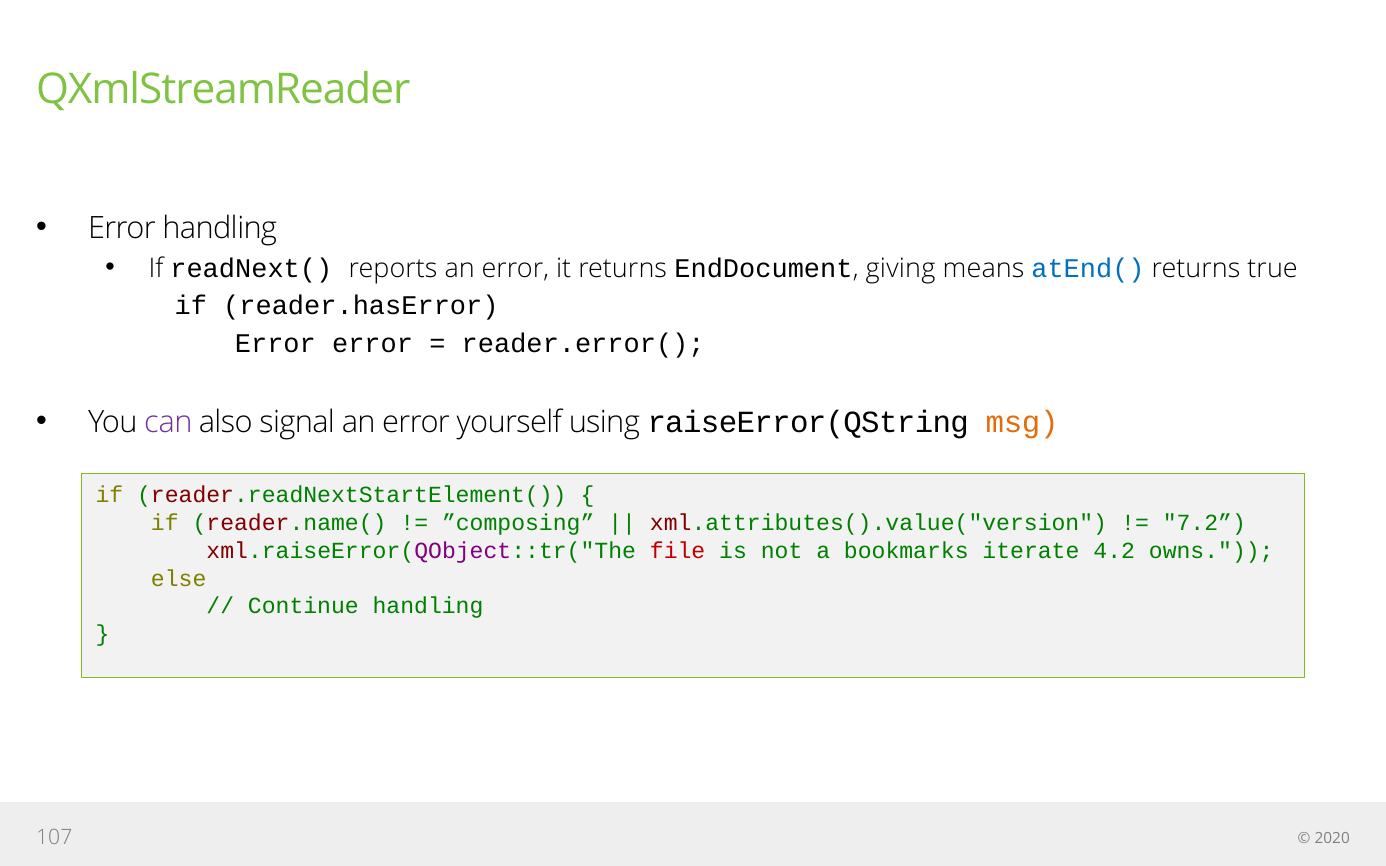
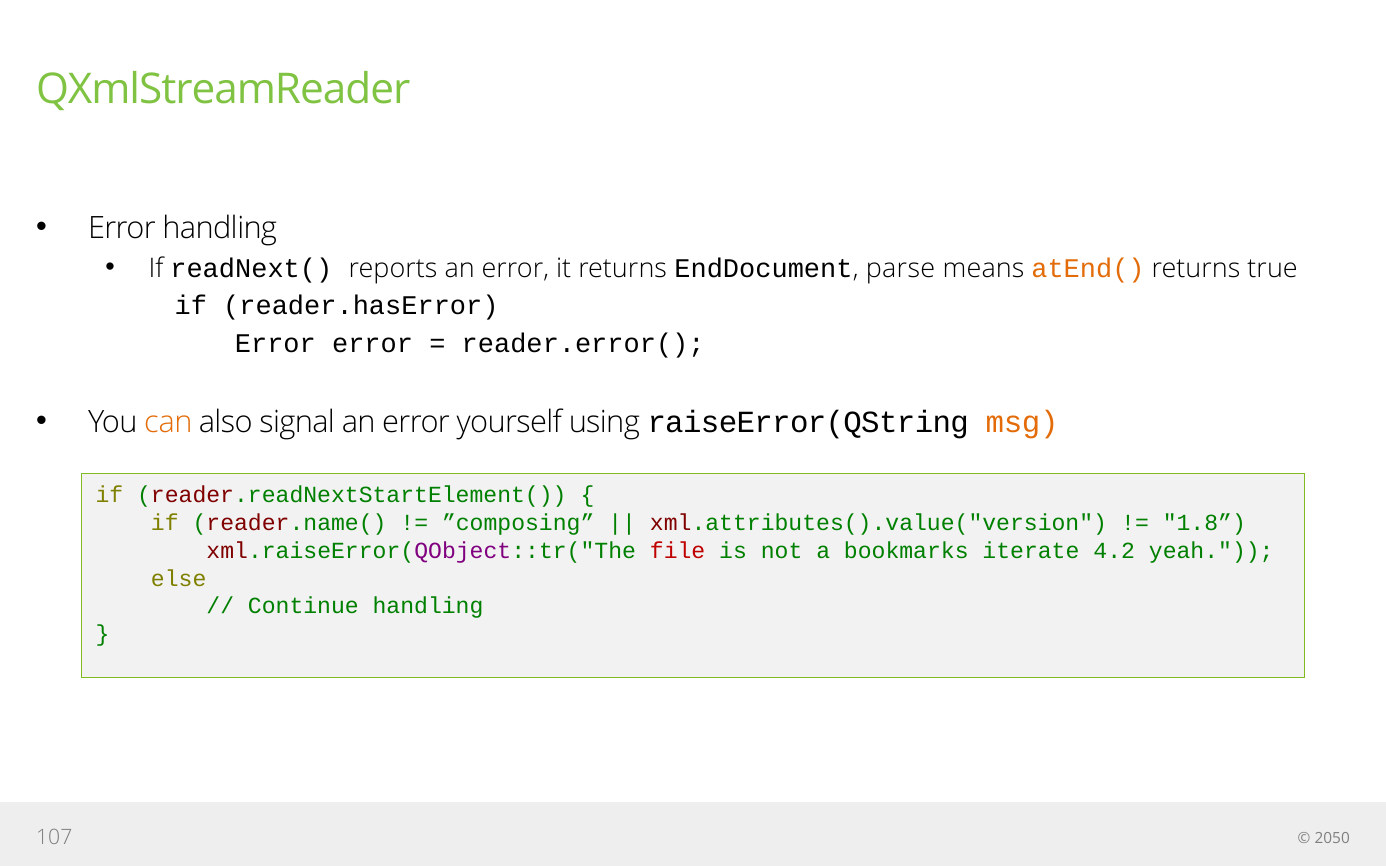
giving: giving -> parse
atEnd( colour: blue -> orange
can colour: purple -> orange
7.2: 7.2 -> 1.8
owns: owns -> yeah
2020: 2020 -> 2050
